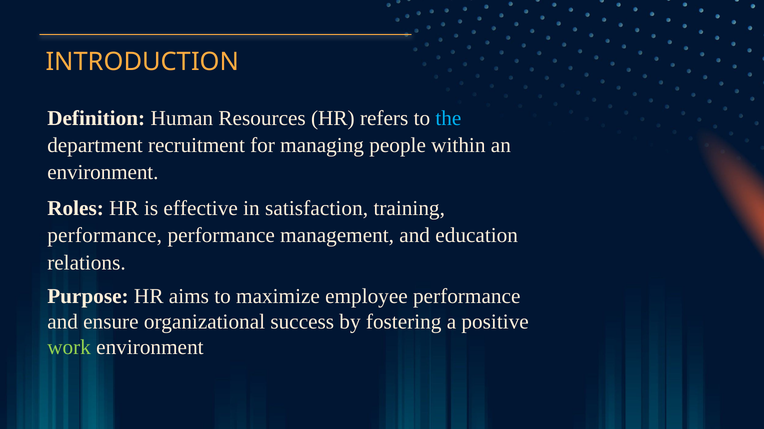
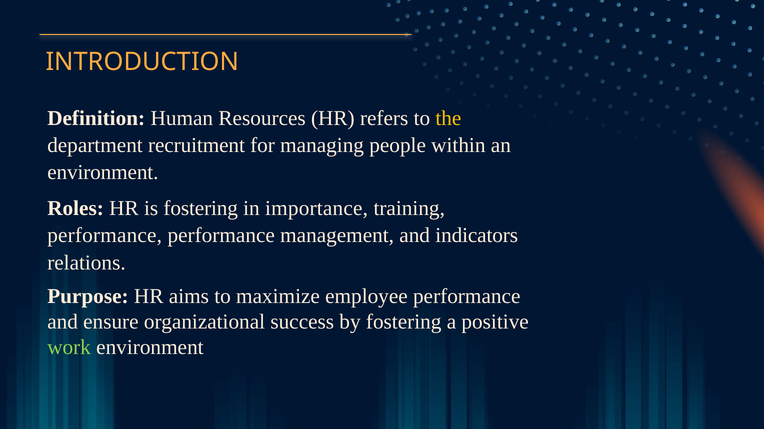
the colour: light blue -> yellow
is effective: effective -> fostering
satisfaction: satisfaction -> importance
education: education -> indicators
